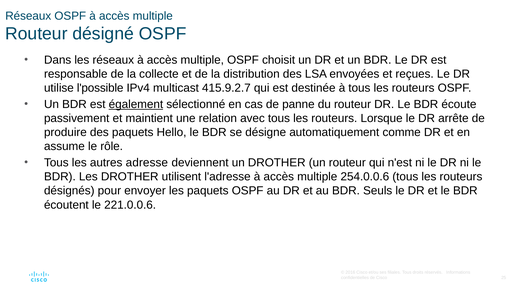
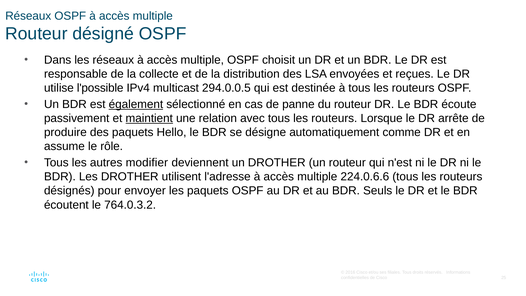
415.9.2.7: 415.9.2.7 -> 294.0.0.5
maintient underline: none -> present
adresse: adresse -> modifier
254.0.0.6: 254.0.0.6 -> 224.0.6.6
221.0.0.6: 221.0.0.6 -> 764.0.3.2
